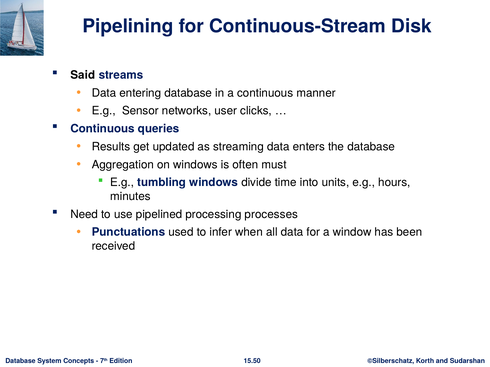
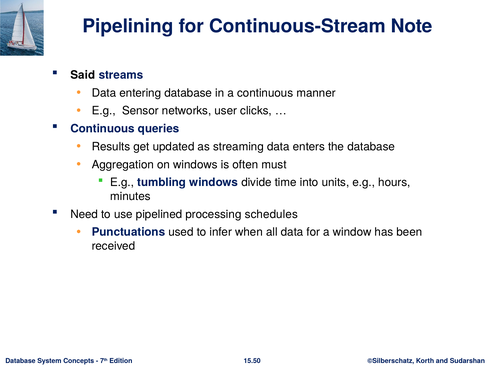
Disk: Disk -> Note
processes: processes -> schedules
